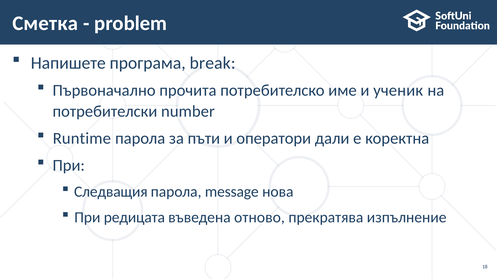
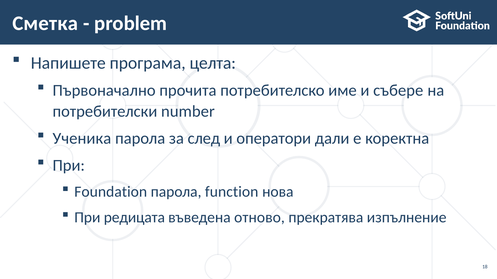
break: break -> целта
ученик: ученик -> събере
Runtime: Runtime -> Ученика
пъти: пъти -> след
Следващия: Следващия -> Foundation
message: message -> function
